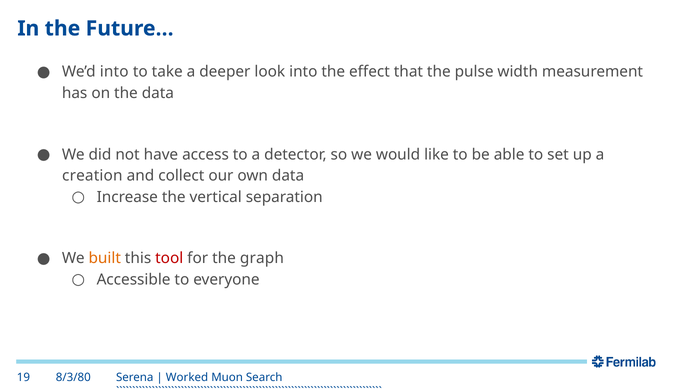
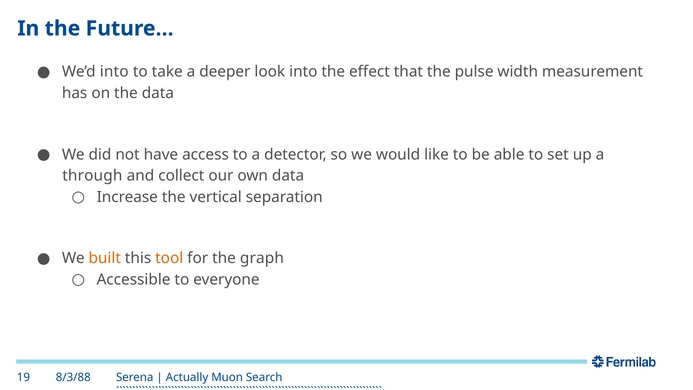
creation: creation -> through
tool colour: red -> orange
8/3/80: 8/3/80 -> 8/3/88
Worked: Worked -> Actually
